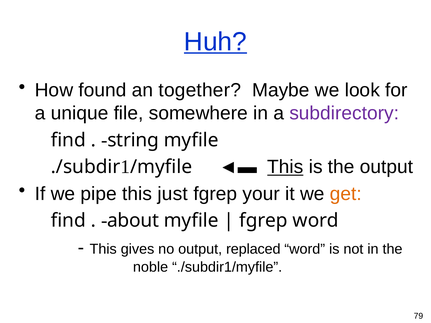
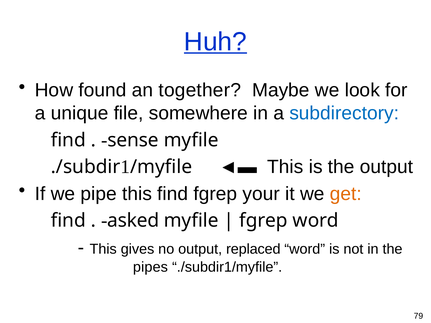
subdirectory colour: purple -> blue
string: string -> sense
This at (285, 167) underline: present -> none
this just: just -> find
about: about -> asked
noble: noble -> pipes
